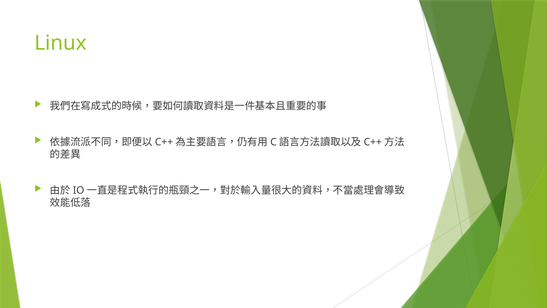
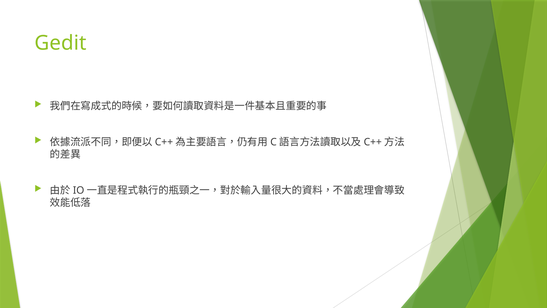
Linux: Linux -> Gedit
